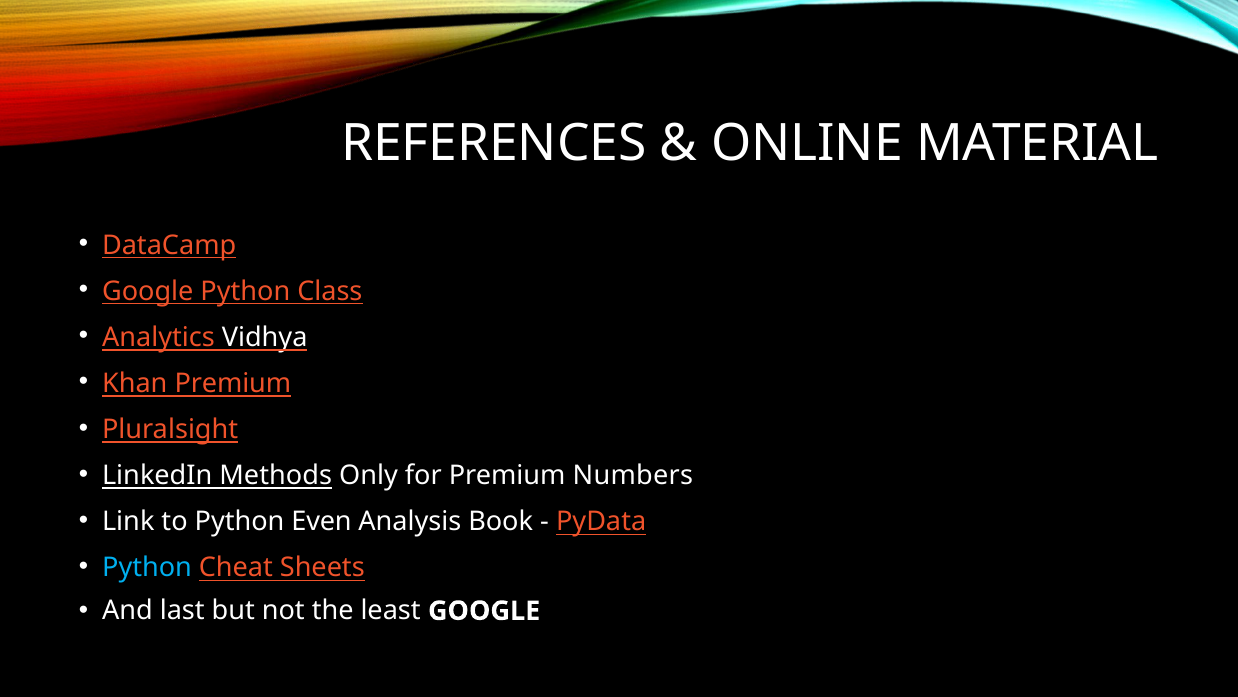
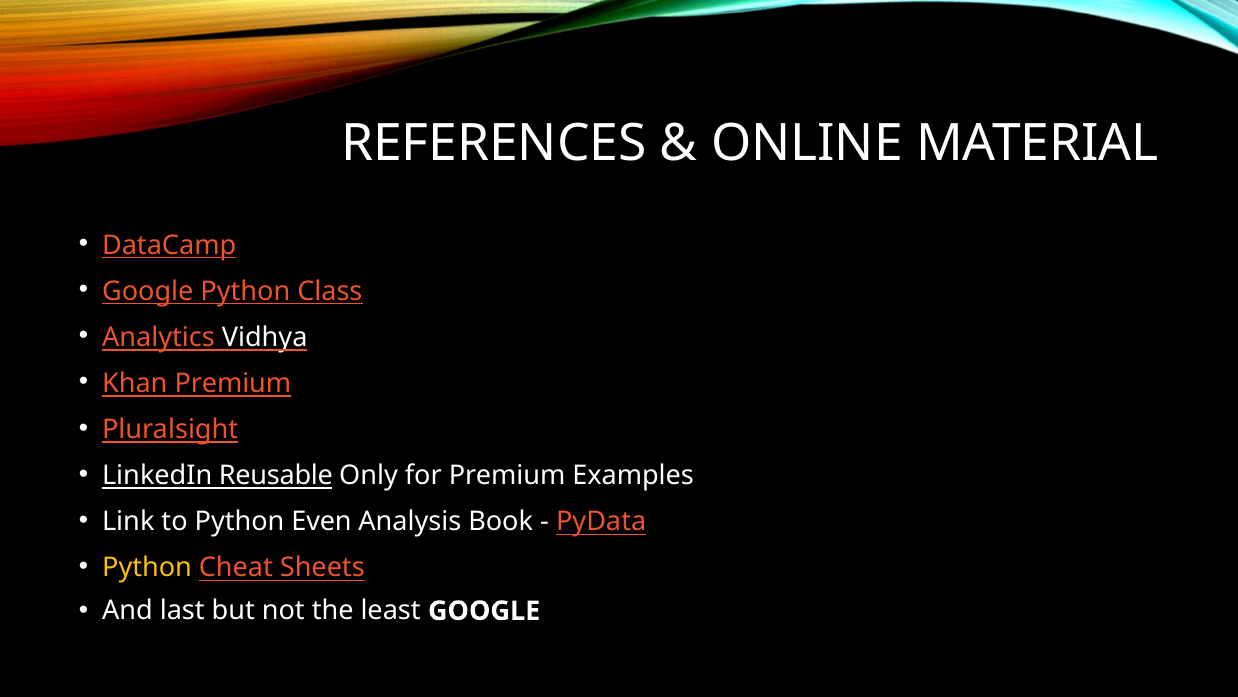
Methods: Methods -> Reusable
Numbers: Numbers -> Examples
Python at (147, 567) colour: light blue -> yellow
